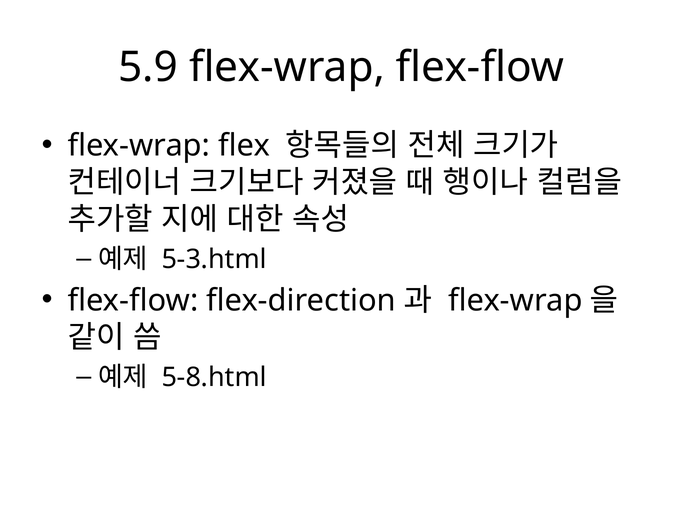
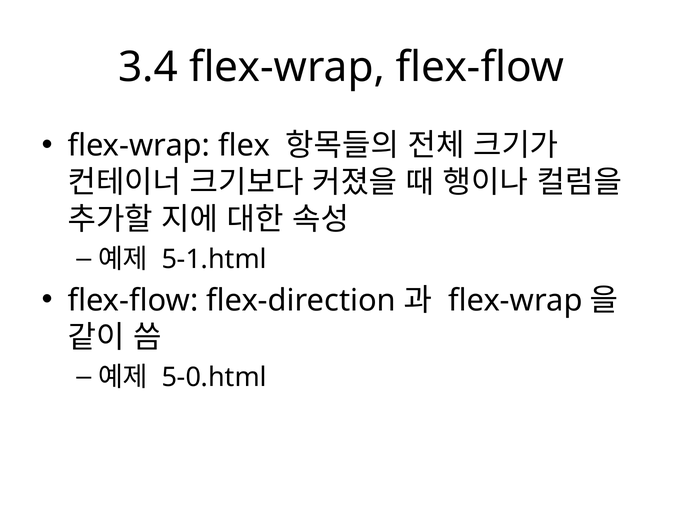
5.9: 5.9 -> 3.4
5-3.html: 5-3.html -> 5-1.html
5-8.html: 5-8.html -> 5-0.html
